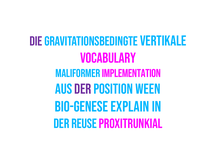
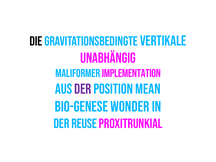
Die colour: purple -> black
Vocabulary: Vocabulary -> Unabhängig
ween: ween -> mean
explain: explain -> wonder
